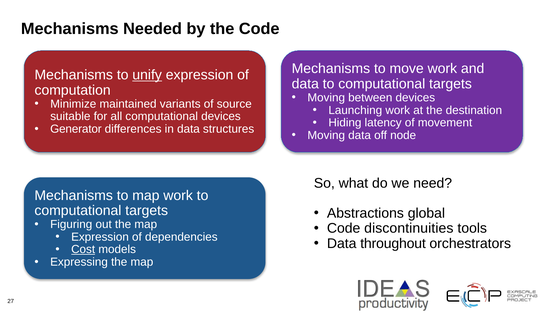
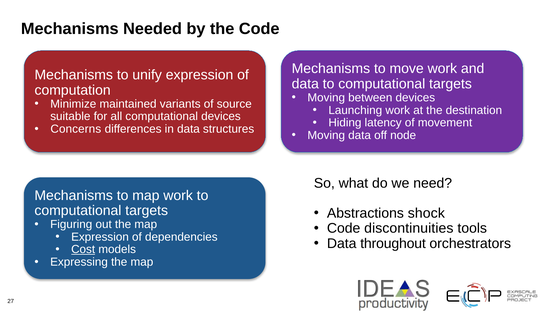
unify underline: present -> none
Generator: Generator -> Concerns
global: global -> shock
